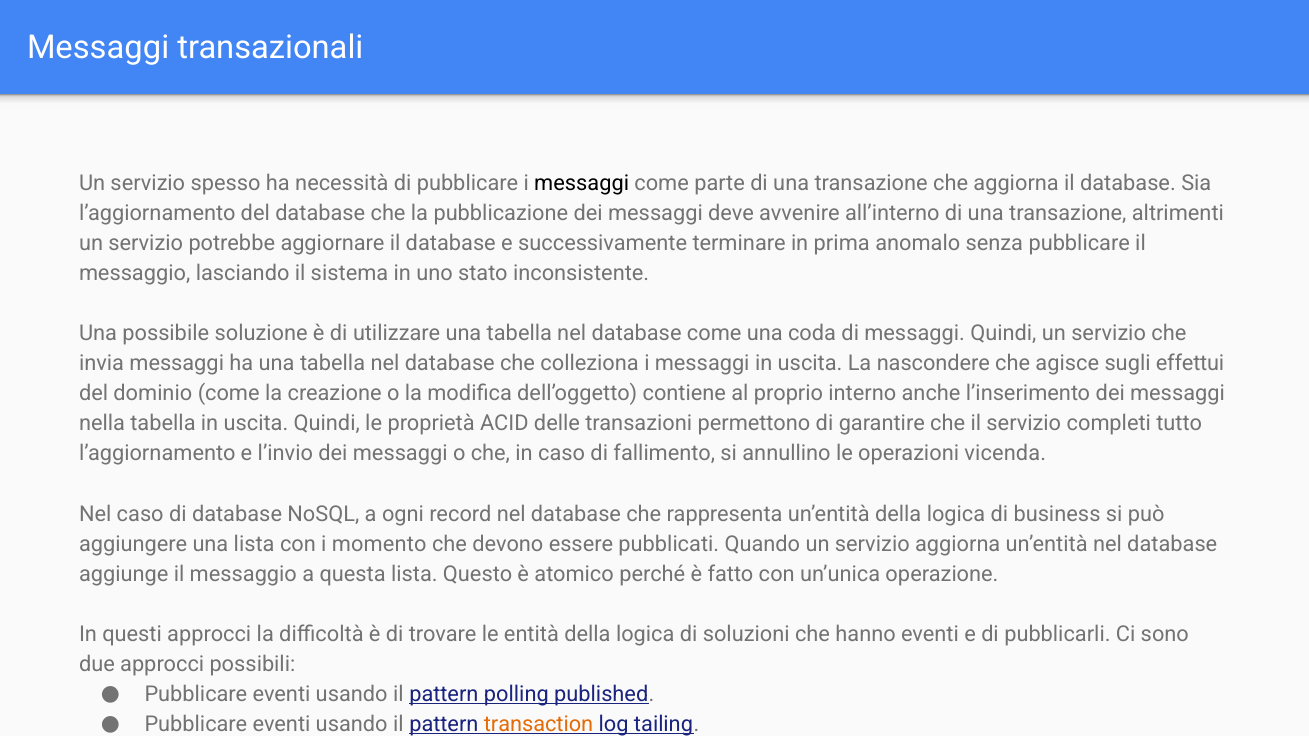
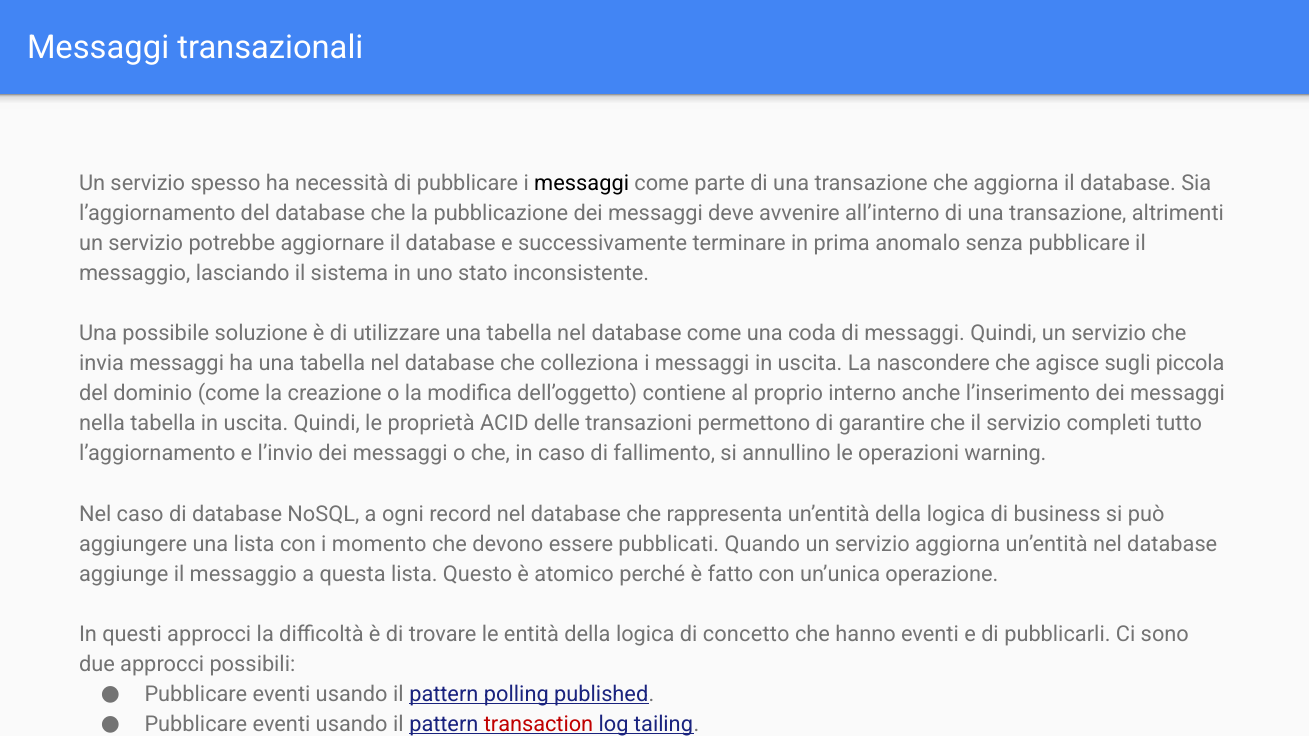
effettui: effettui -> piccola
vicenda: vicenda -> warning
soluzioni: soluzioni -> concetto
transaction colour: orange -> red
